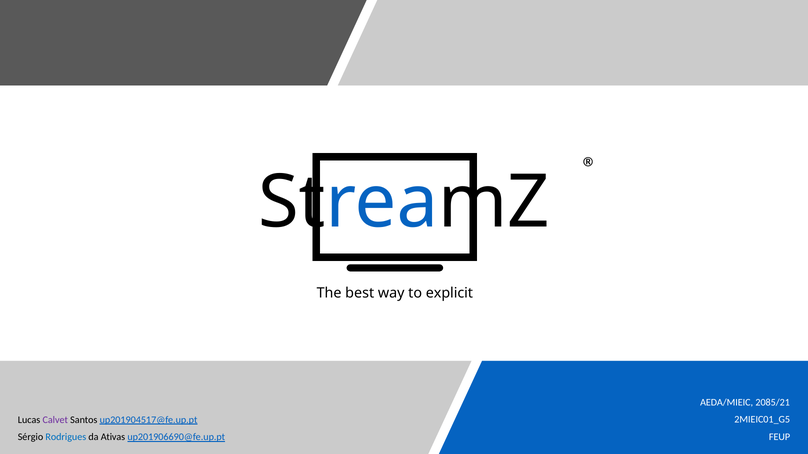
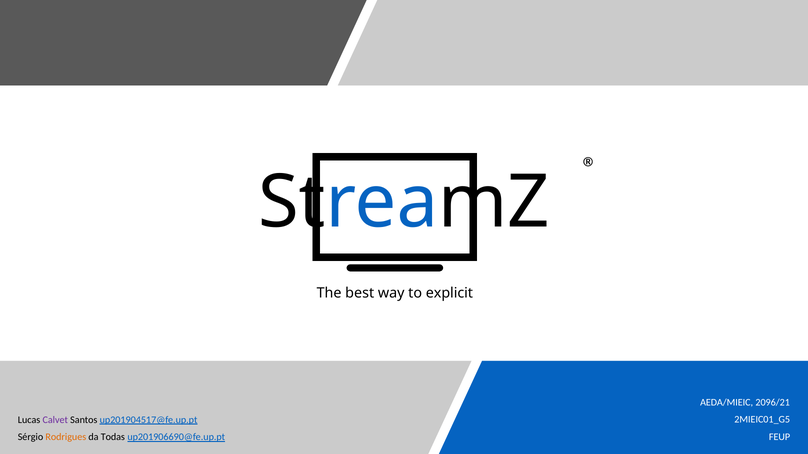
2085/21: 2085/21 -> 2096/21
Rodrigues colour: blue -> orange
Ativas: Ativas -> Todas
